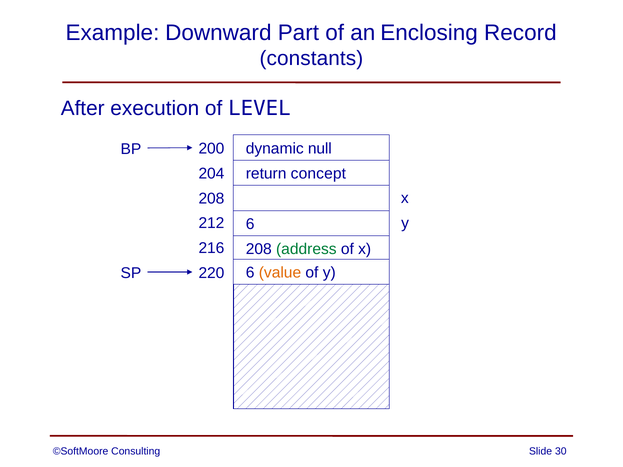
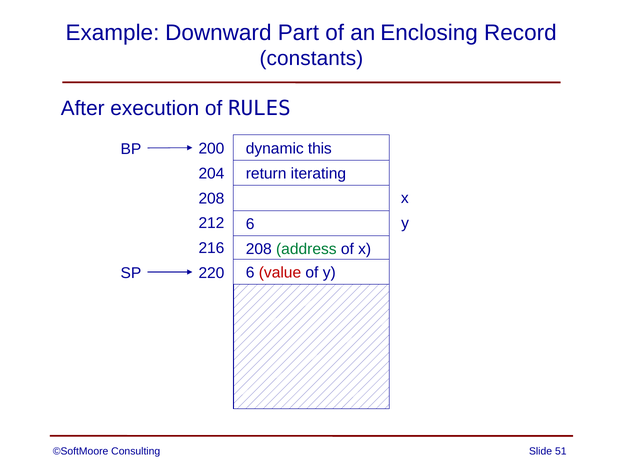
LEVEL: LEVEL -> RULES
null: null -> this
concept: concept -> iterating
value colour: orange -> red
30: 30 -> 51
